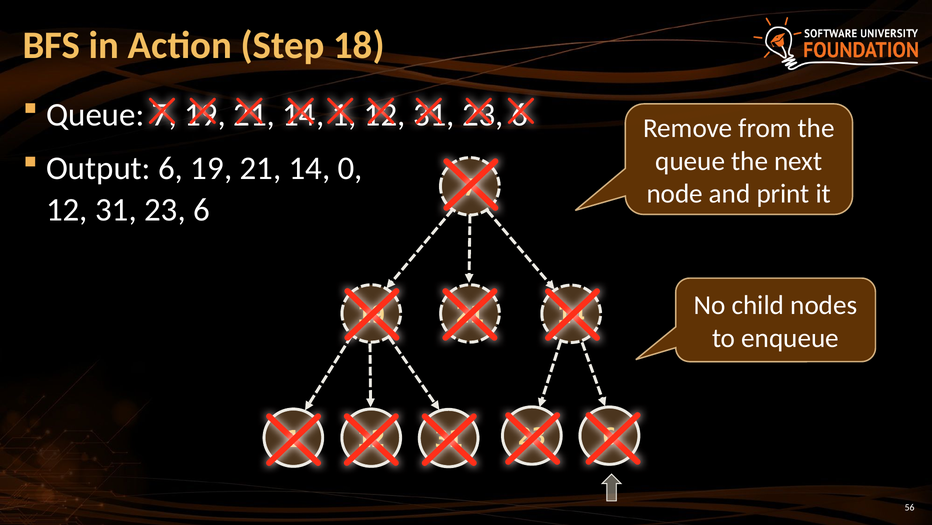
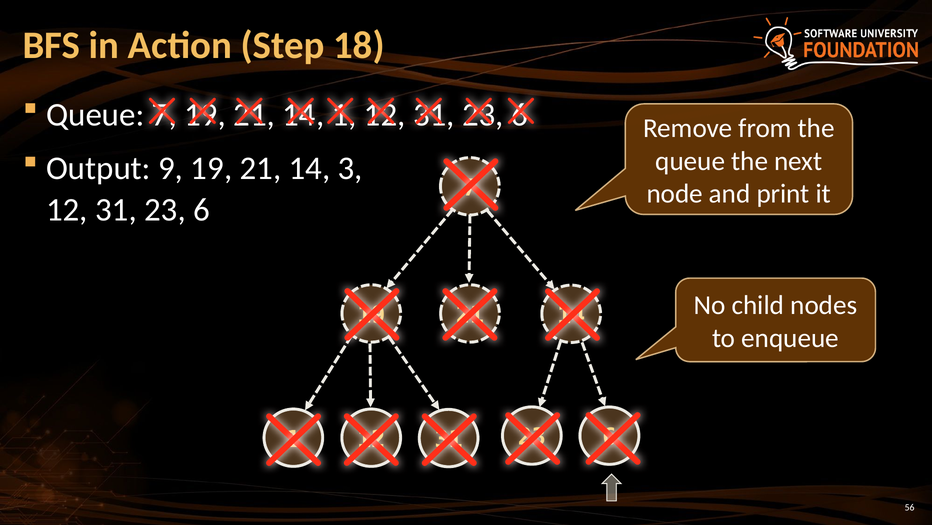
Output 6: 6 -> 9
0: 0 -> 3
